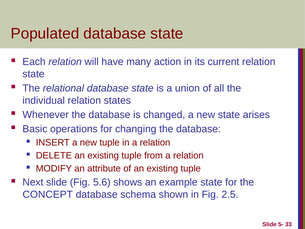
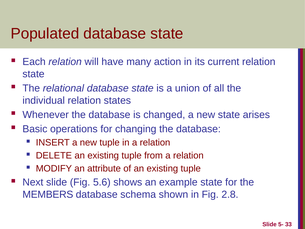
CONCEPT: CONCEPT -> MEMBERS
2.5: 2.5 -> 2.8
